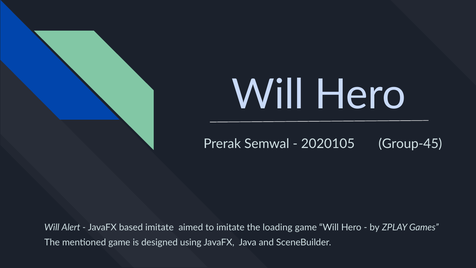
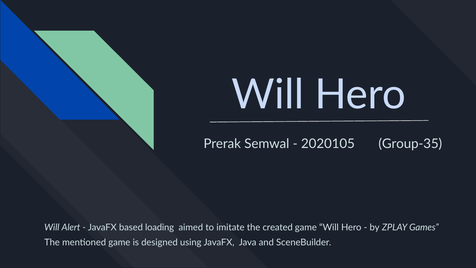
Group-45: Group-45 -> Group-35
based imitate: imitate -> loading
loading: loading -> created
